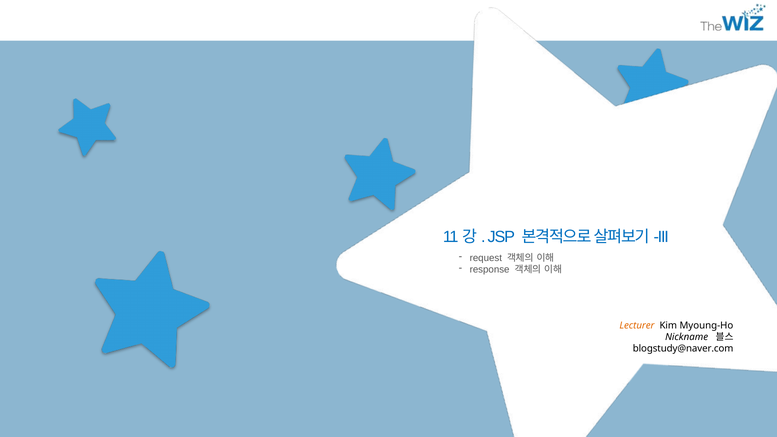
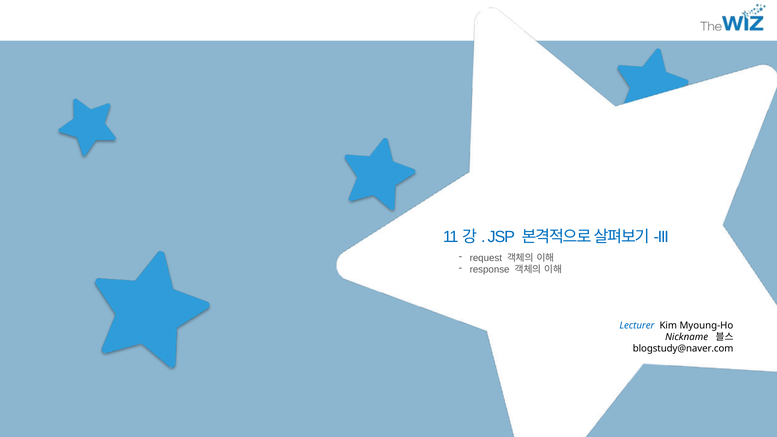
Lecturer colour: orange -> blue
